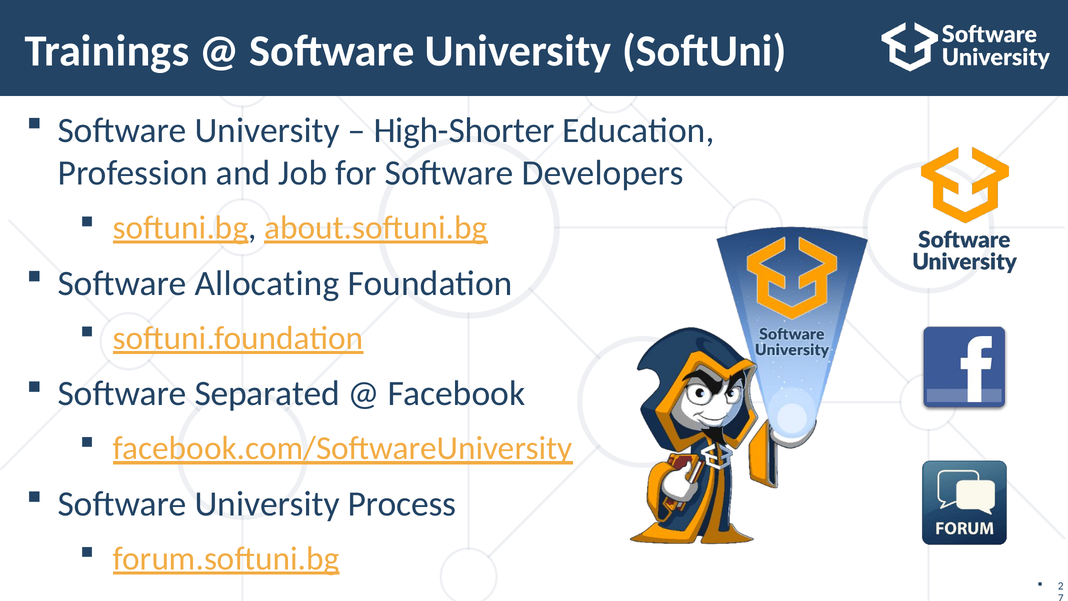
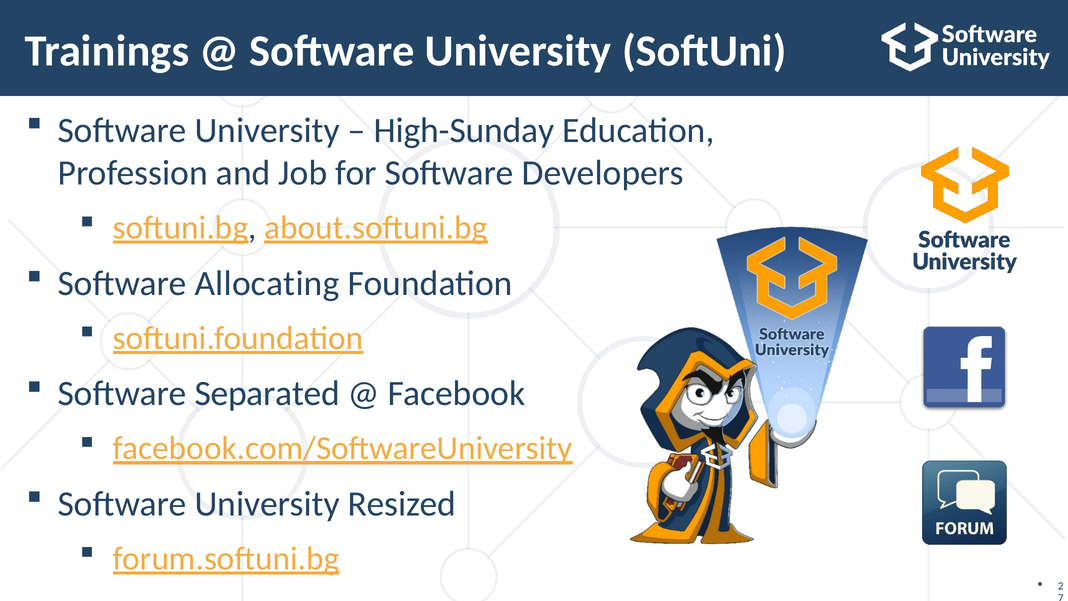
High-Shorter: High-Shorter -> High-Sunday
Process: Process -> Resized
